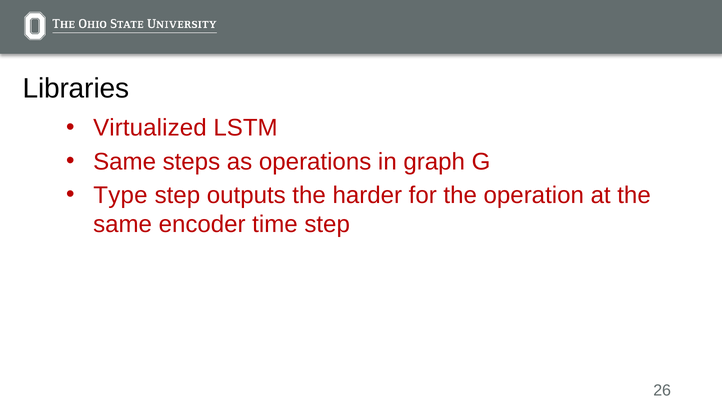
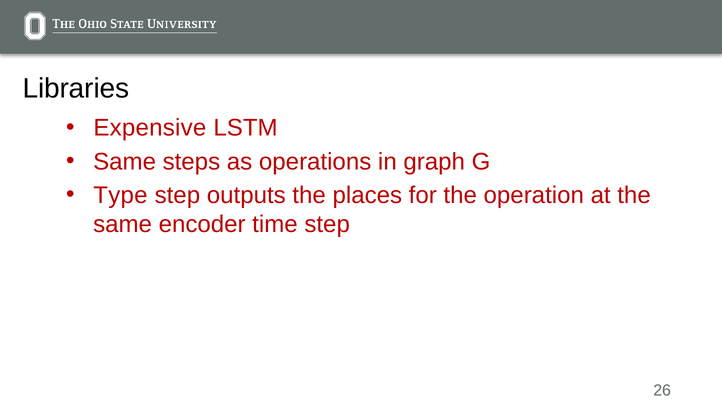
Virtualized: Virtualized -> Expensive
harder: harder -> places
